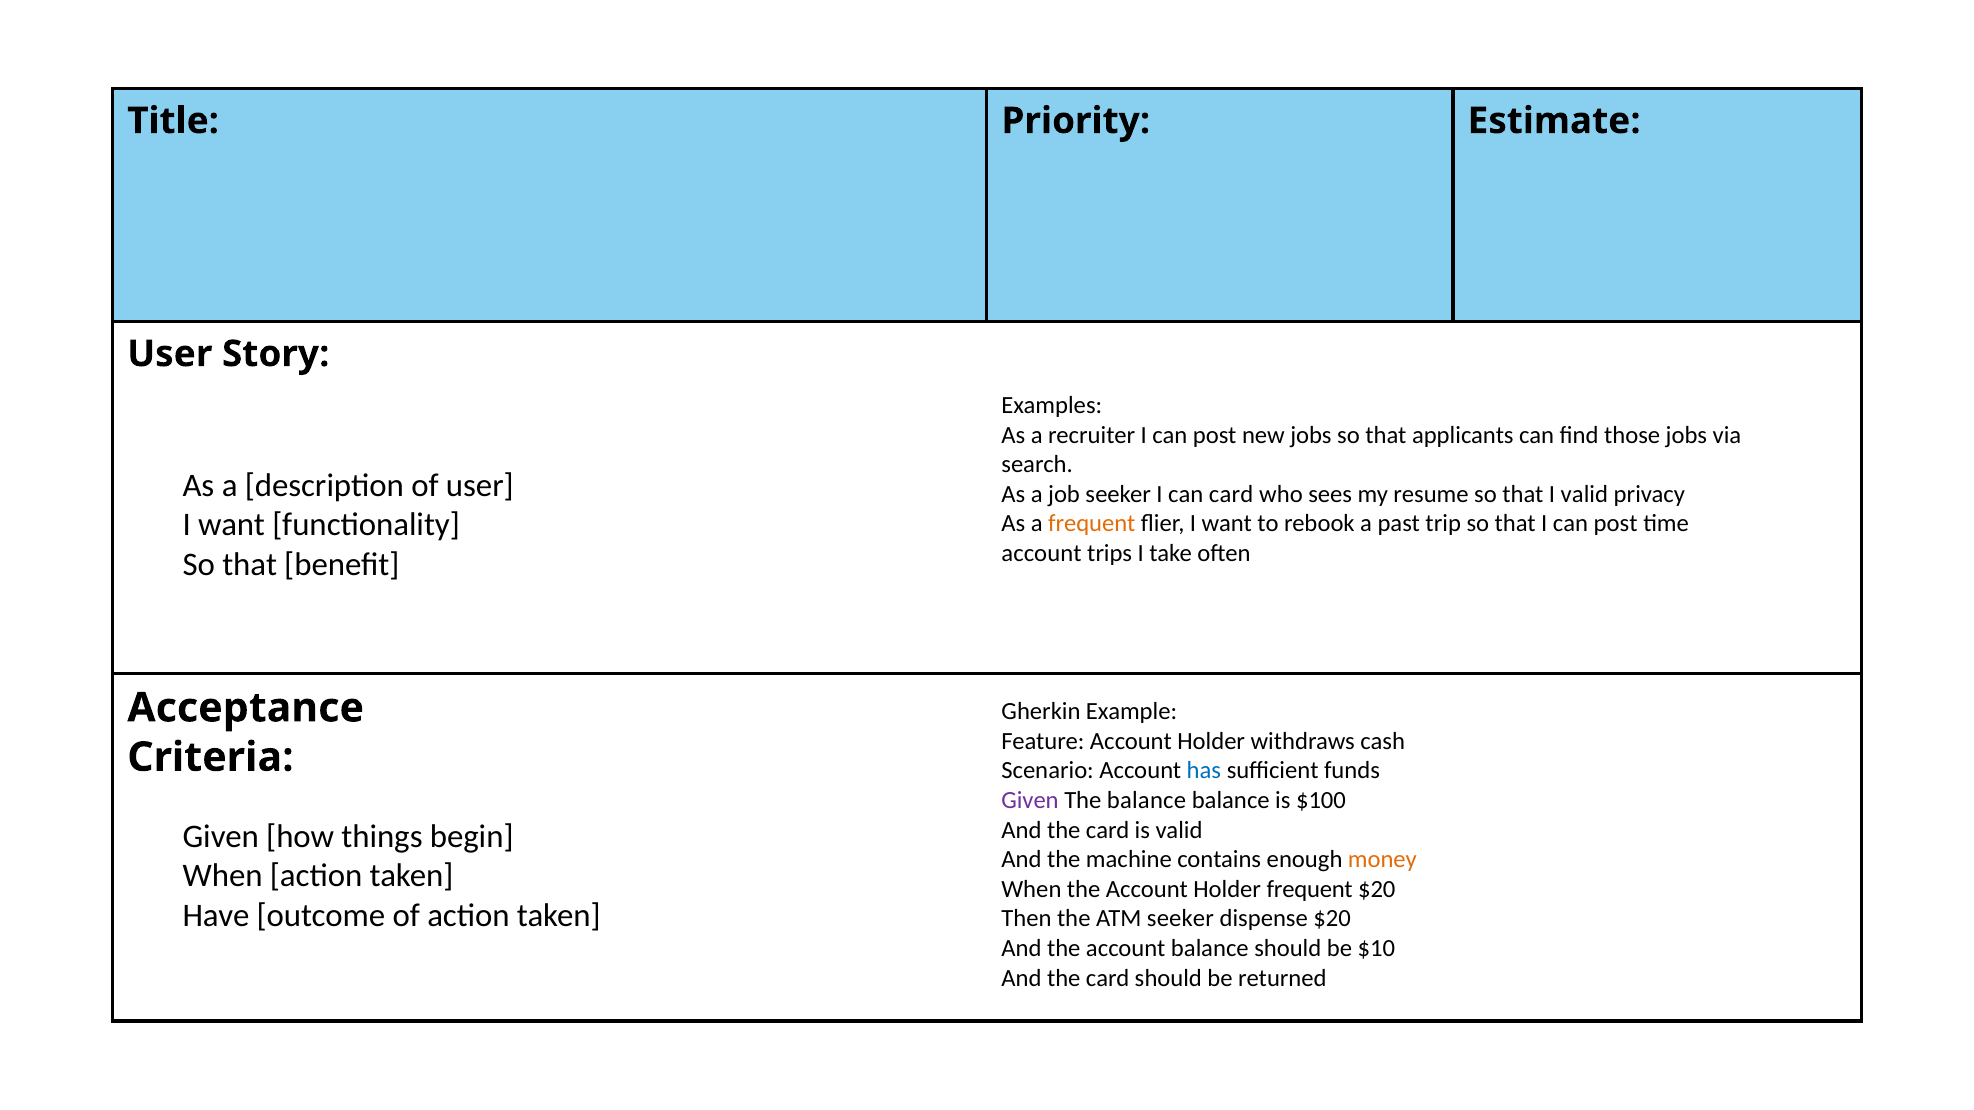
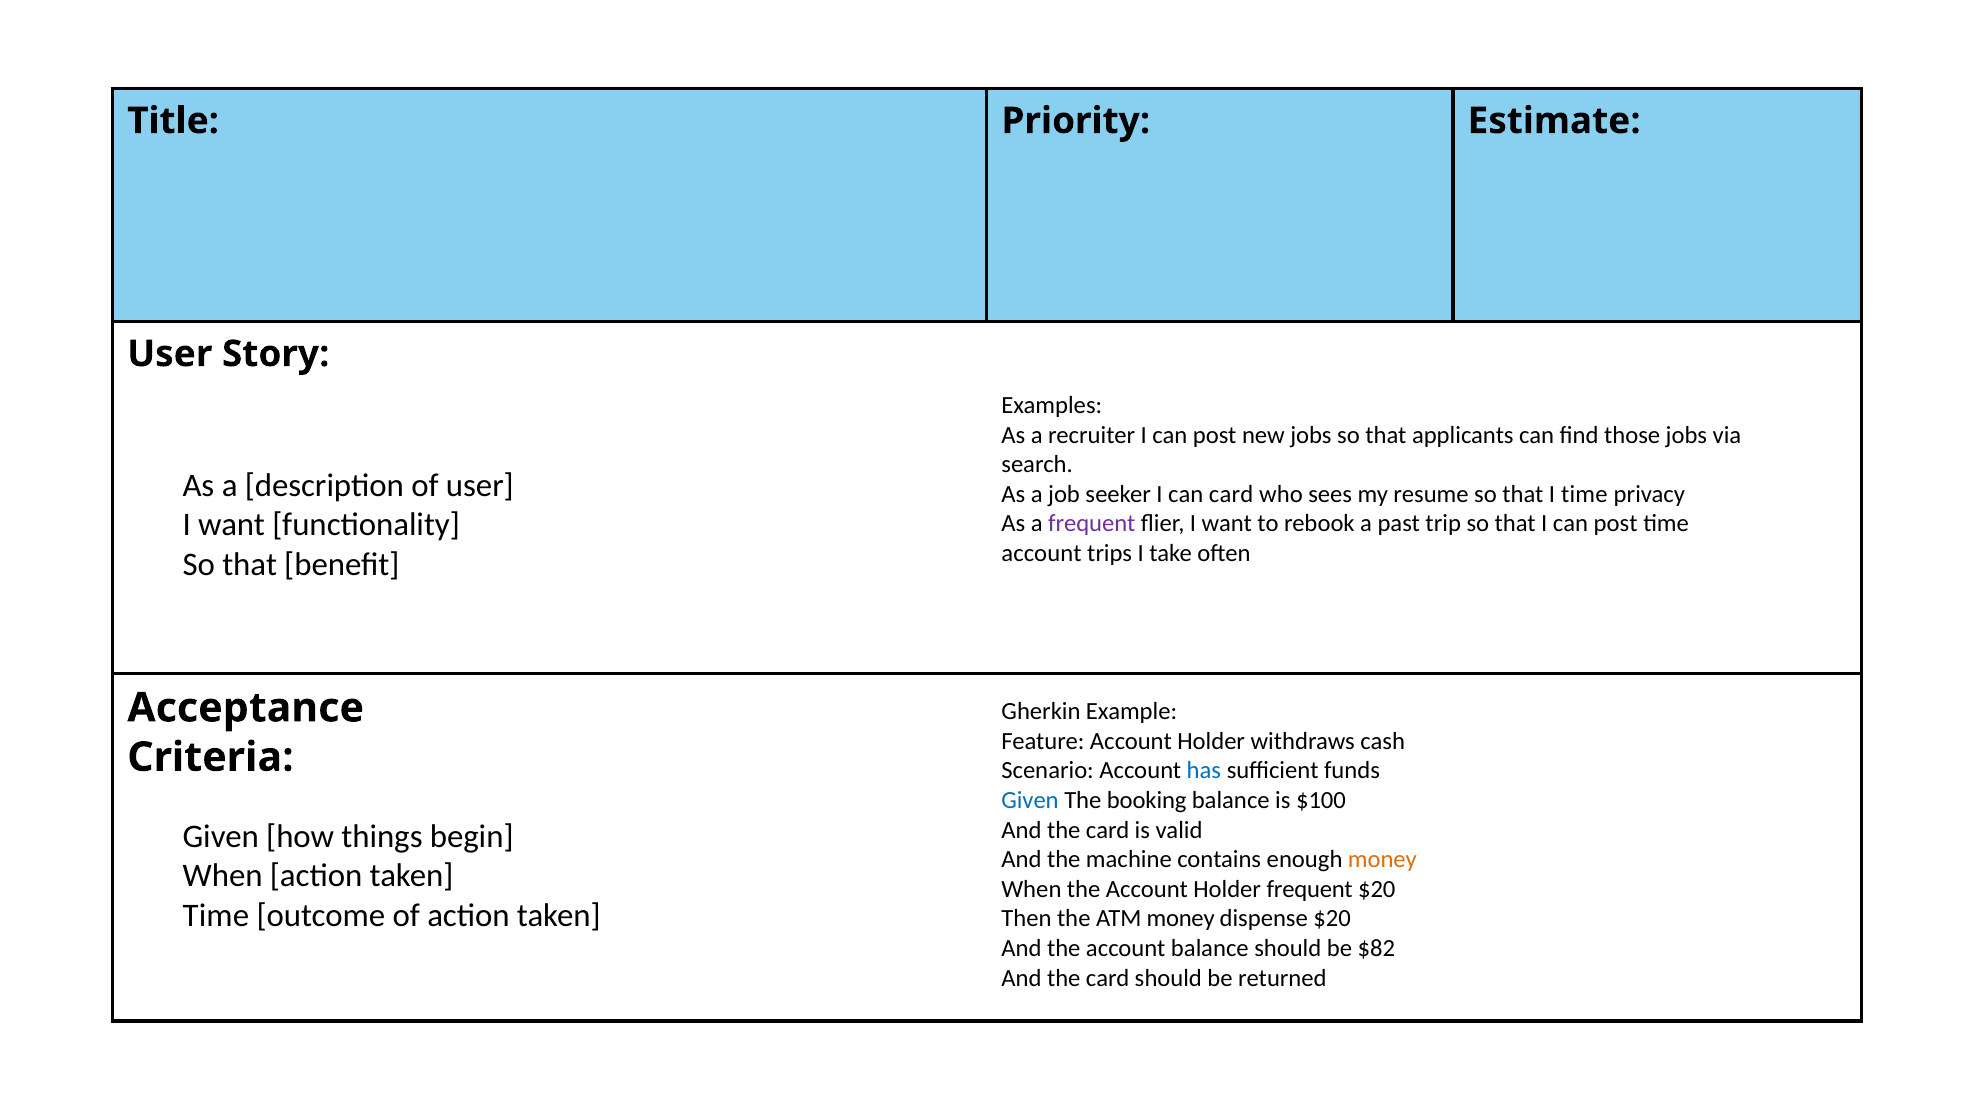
I valid: valid -> time
frequent at (1092, 524) colour: orange -> purple
Given at (1030, 801) colour: purple -> blue
The balance: balance -> booking
Have at (216, 916): Have -> Time
ATM seeker: seeker -> money
$10: $10 -> $82
